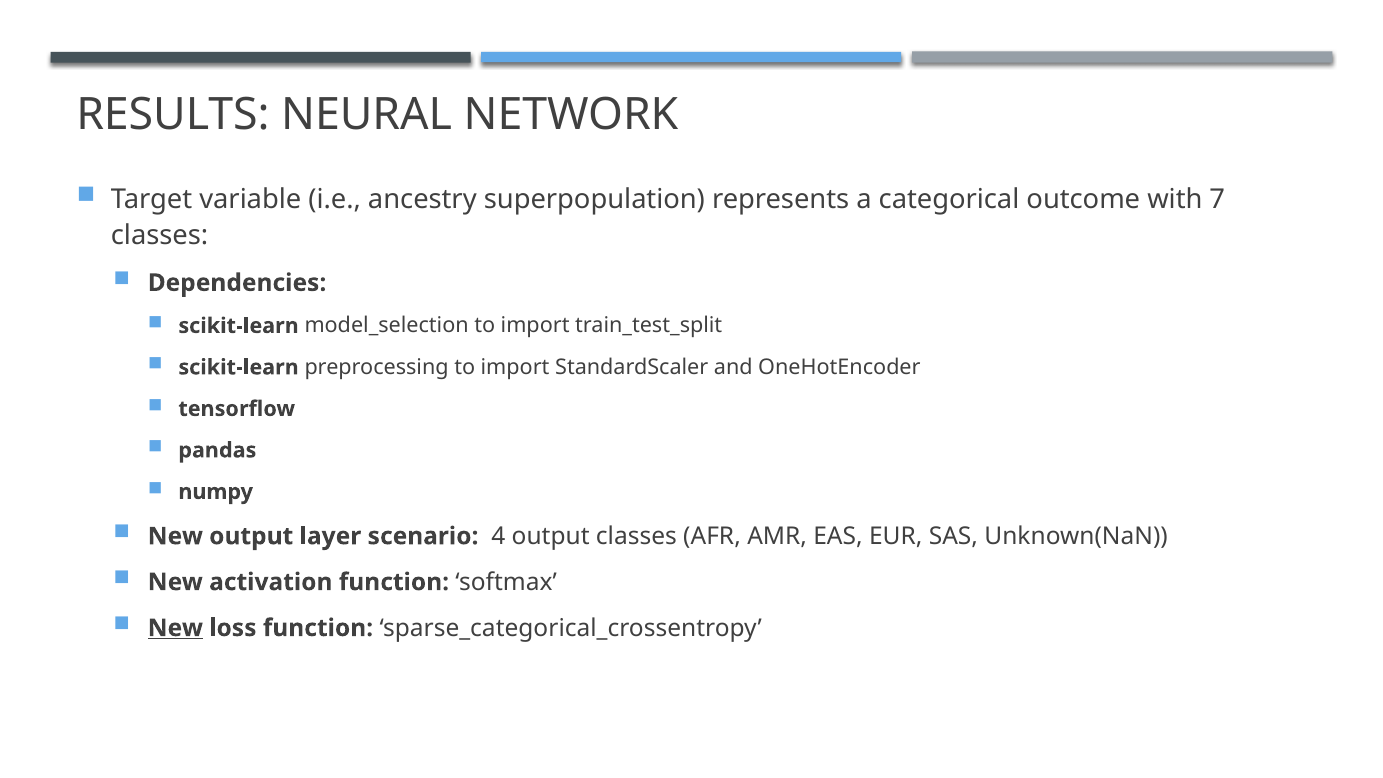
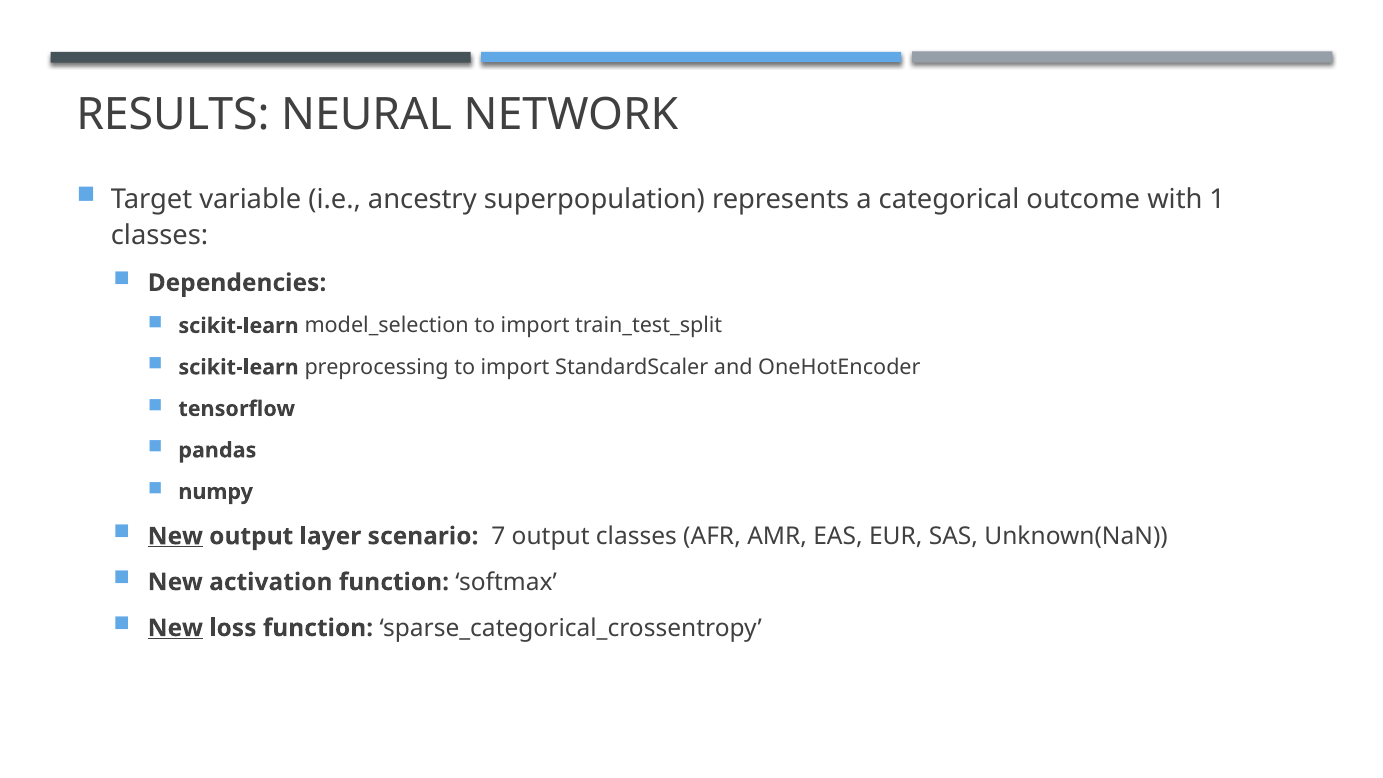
7: 7 -> 1
New at (175, 536) underline: none -> present
4: 4 -> 7
